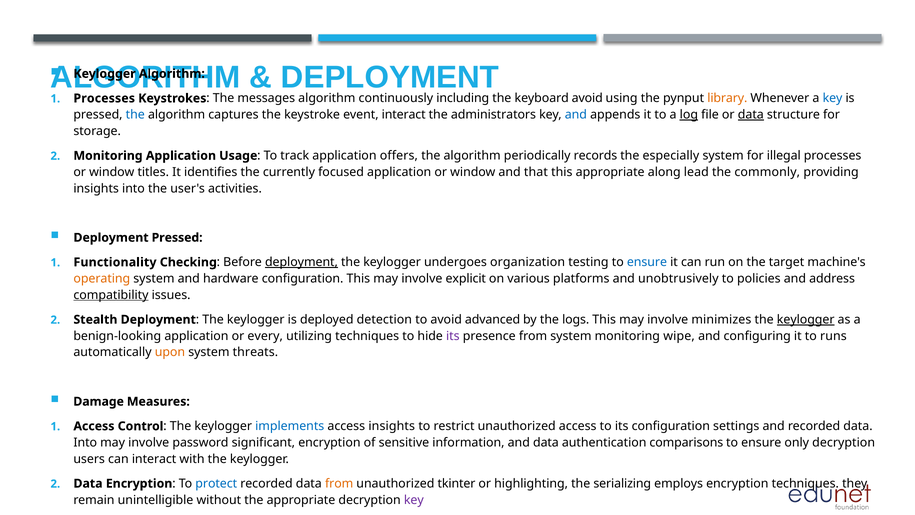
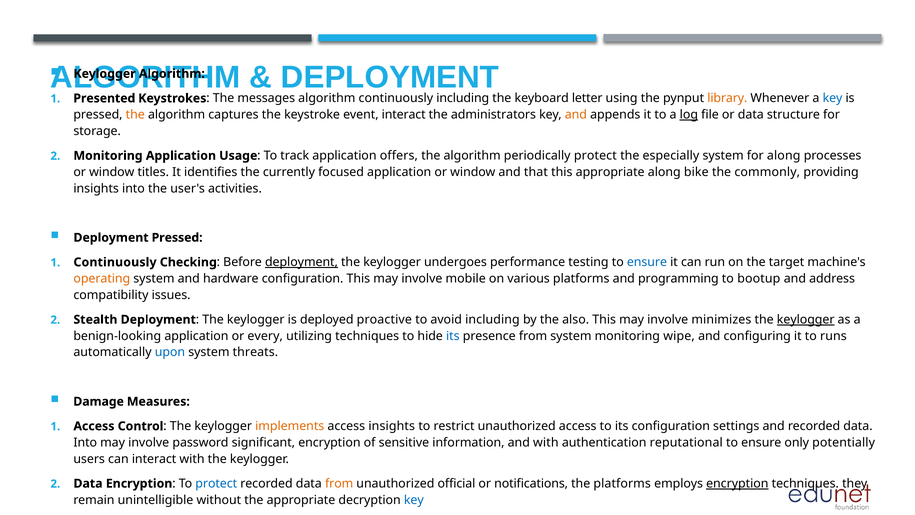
Processes at (104, 98): Processes -> Presented
keyboard avoid: avoid -> letter
the at (135, 115) colour: blue -> orange
and at (576, 115) colour: blue -> orange
data at (751, 115) underline: present -> none
periodically records: records -> protect
for illegal: illegal -> along
lead: lead -> bike
Functionality at (115, 262): Functionality -> Continuously
organization: organization -> performance
explicit: explicit -> mobile
unobtrusively: unobtrusively -> programming
policies: policies -> bootup
compatibility underline: present -> none
detection: detection -> proactive
avoid advanced: advanced -> including
logs: logs -> also
its at (453, 336) colour: purple -> blue
upon colour: orange -> blue
implements colour: blue -> orange
and data: data -> with
comparisons: comparisons -> reputational
only decryption: decryption -> potentially
tkinter: tkinter -> official
highlighting: highlighting -> notifications
the serializing: serializing -> platforms
encryption at (737, 483) underline: none -> present
key at (414, 500) colour: purple -> blue
